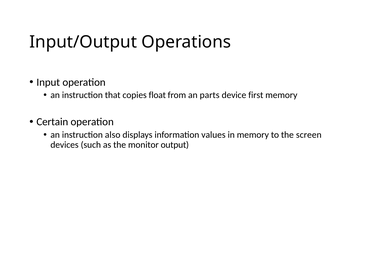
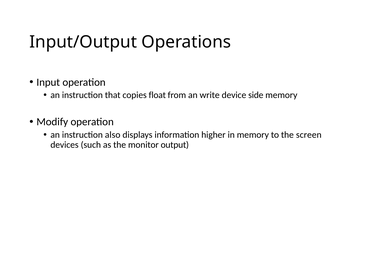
parts: parts -> write
first: first -> side
Certain: Certain -> Modify
values: values -> higher
